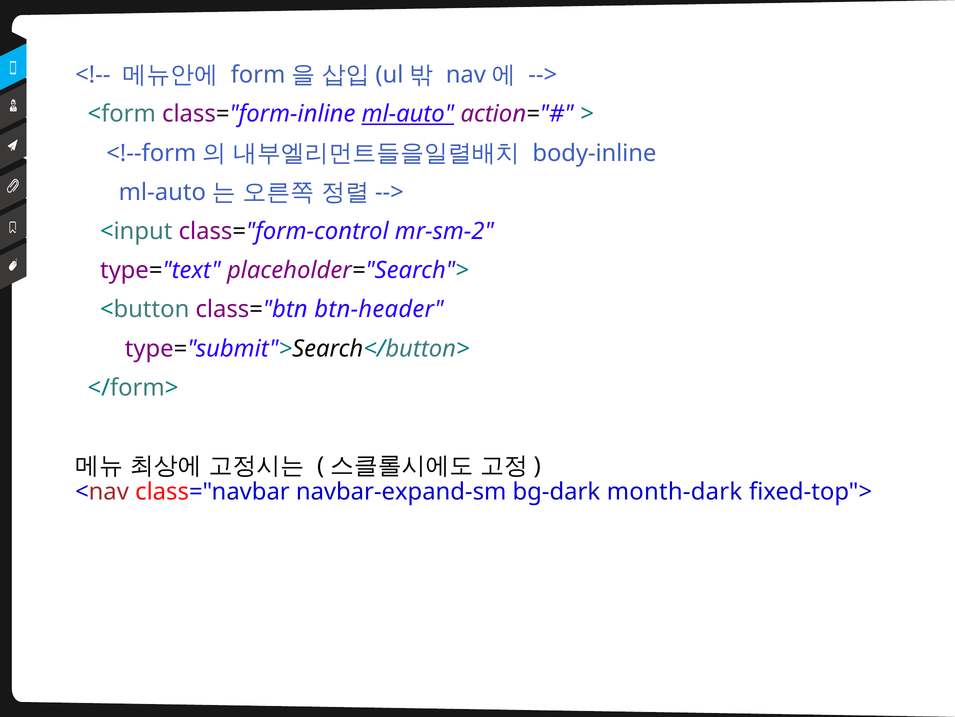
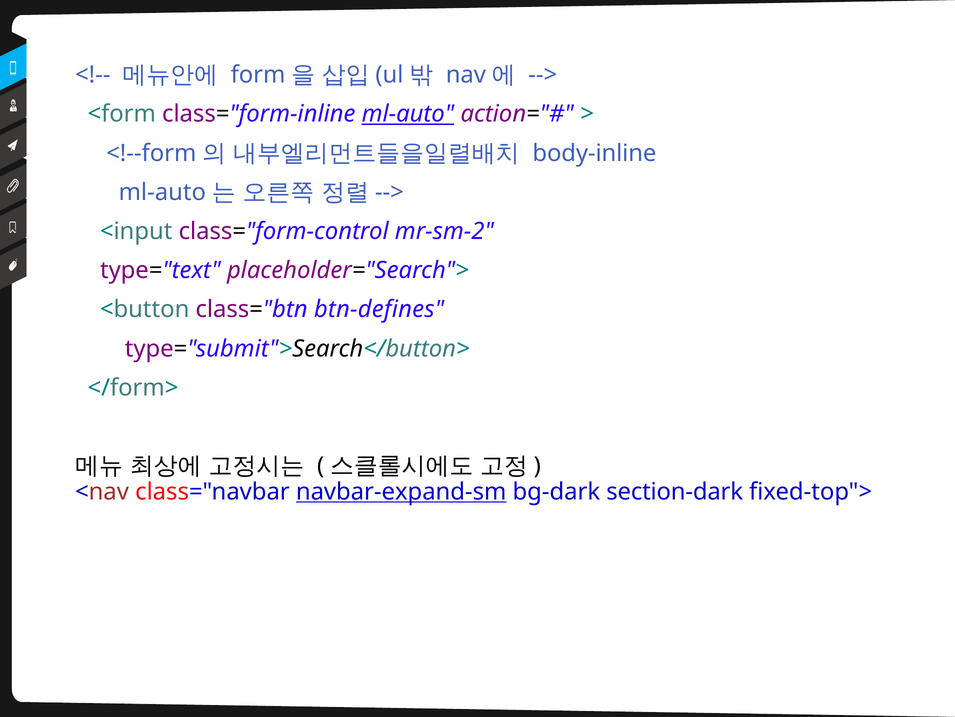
btn-header: btn-header -> btn-defines
navbar-expand-sm underline: none -> present
month-dark: month-dark -> section-dark
